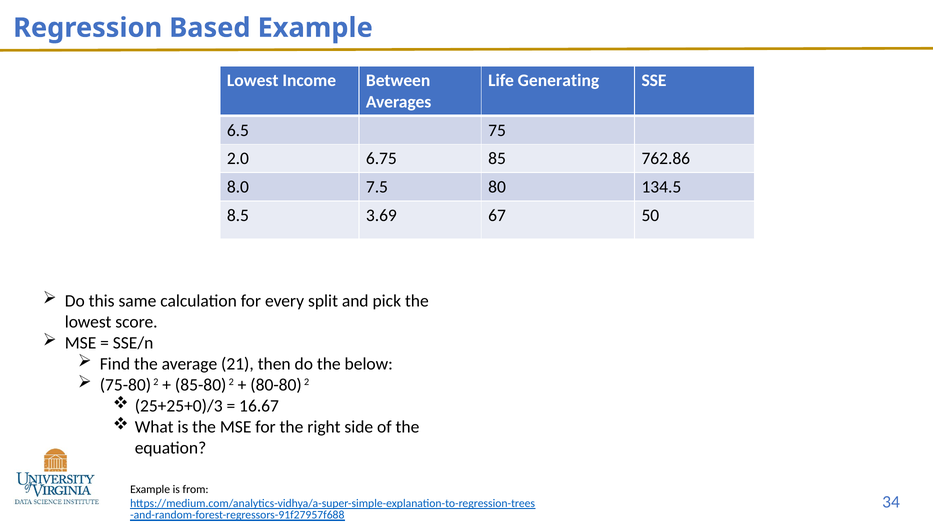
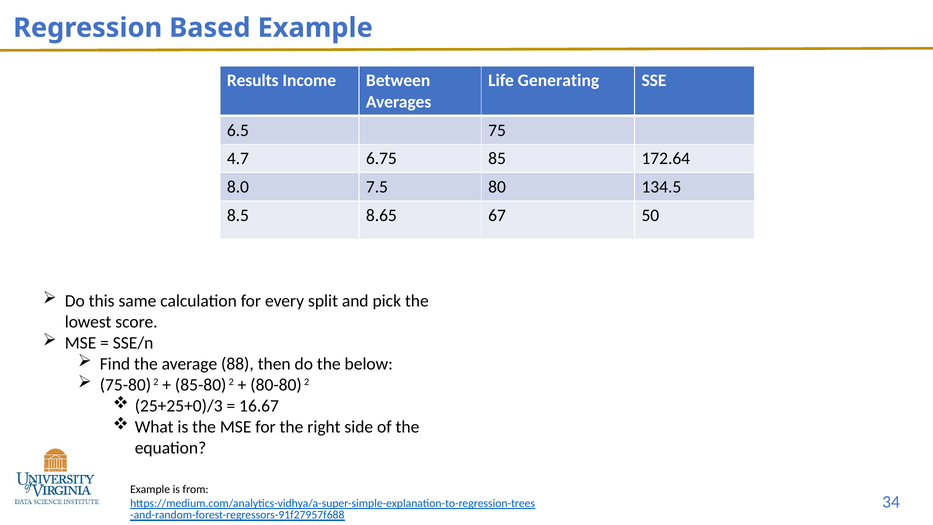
Lowest at (253, 81): Lowest -> Results
2.0: 2.0 -> 4.7
762.86: 762.86 -> 172.64
3.69: 3.69 -> 8.65
21: 21 -> 88
